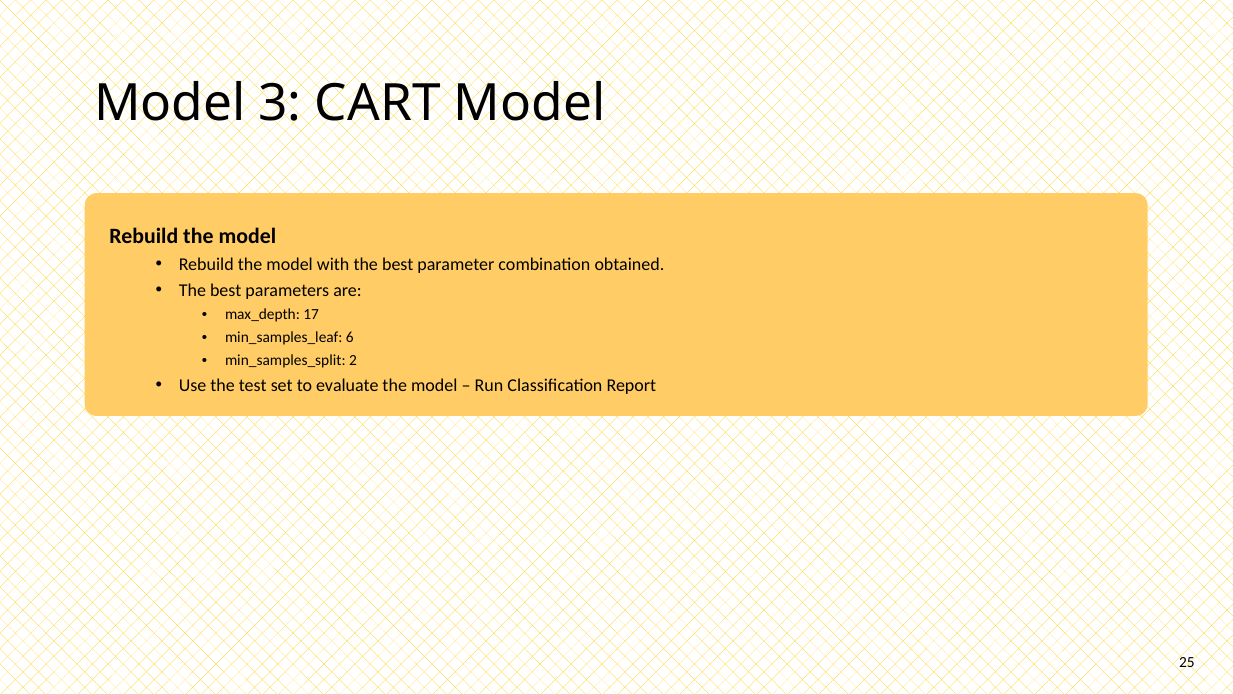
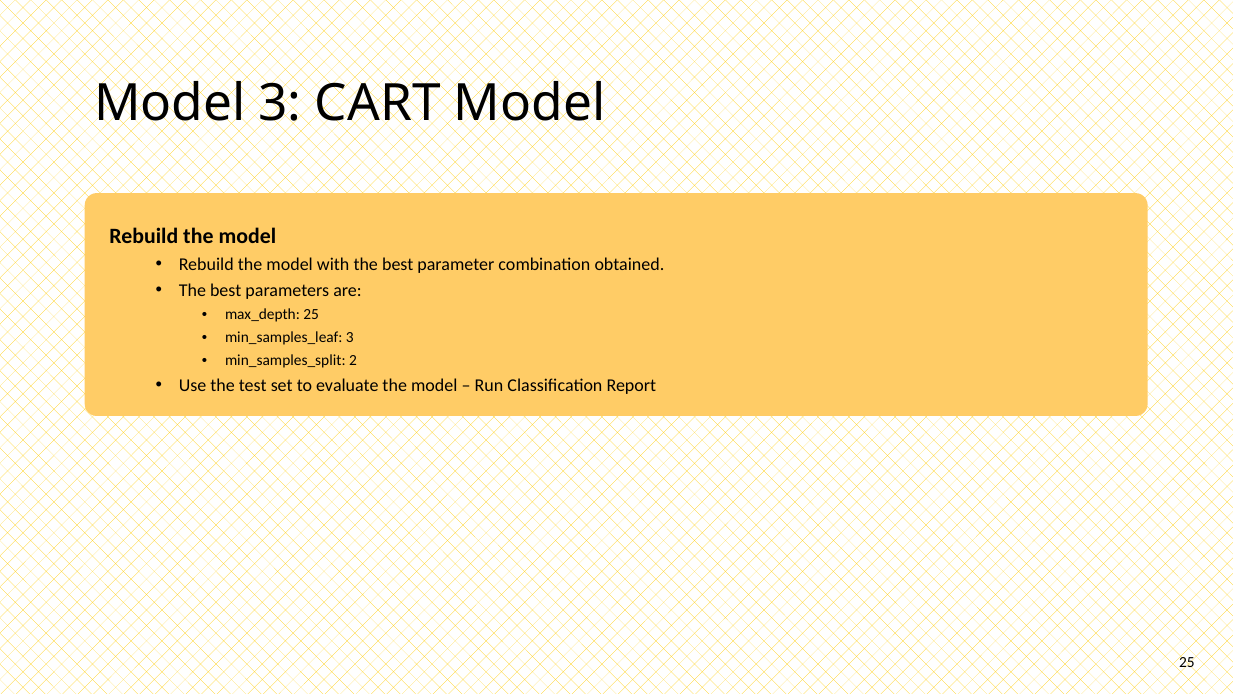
max_depth 17: 17 -> 25
min_samples_leaf 6: 6 -> 3
